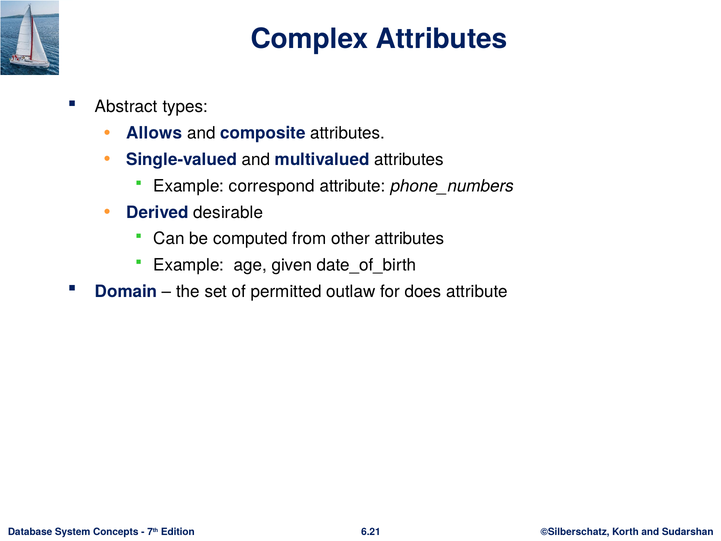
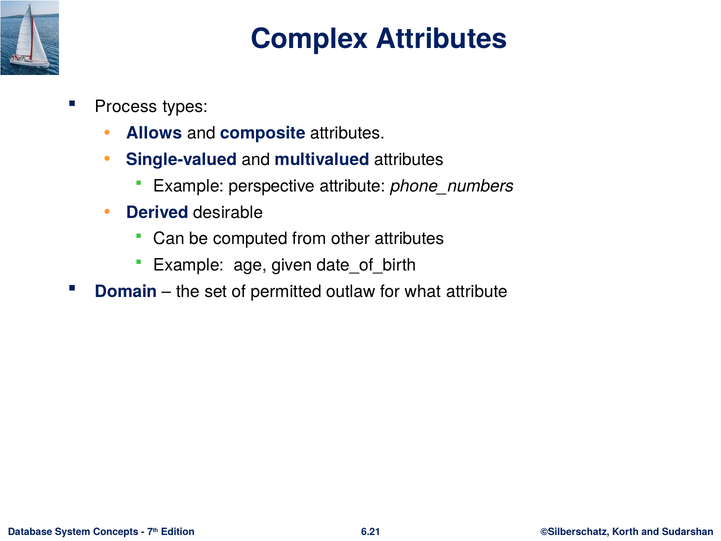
Abstract: Abstract -> Process
correspond: correspond -> perspective
does: does -> what
